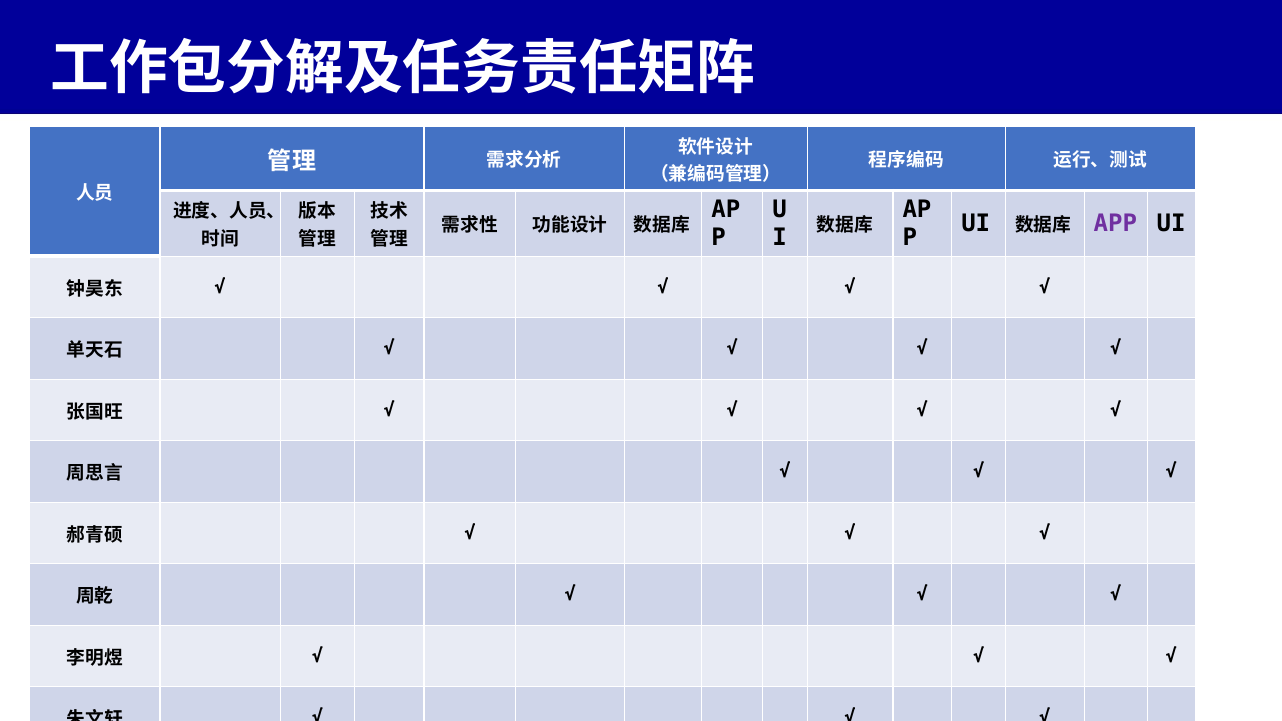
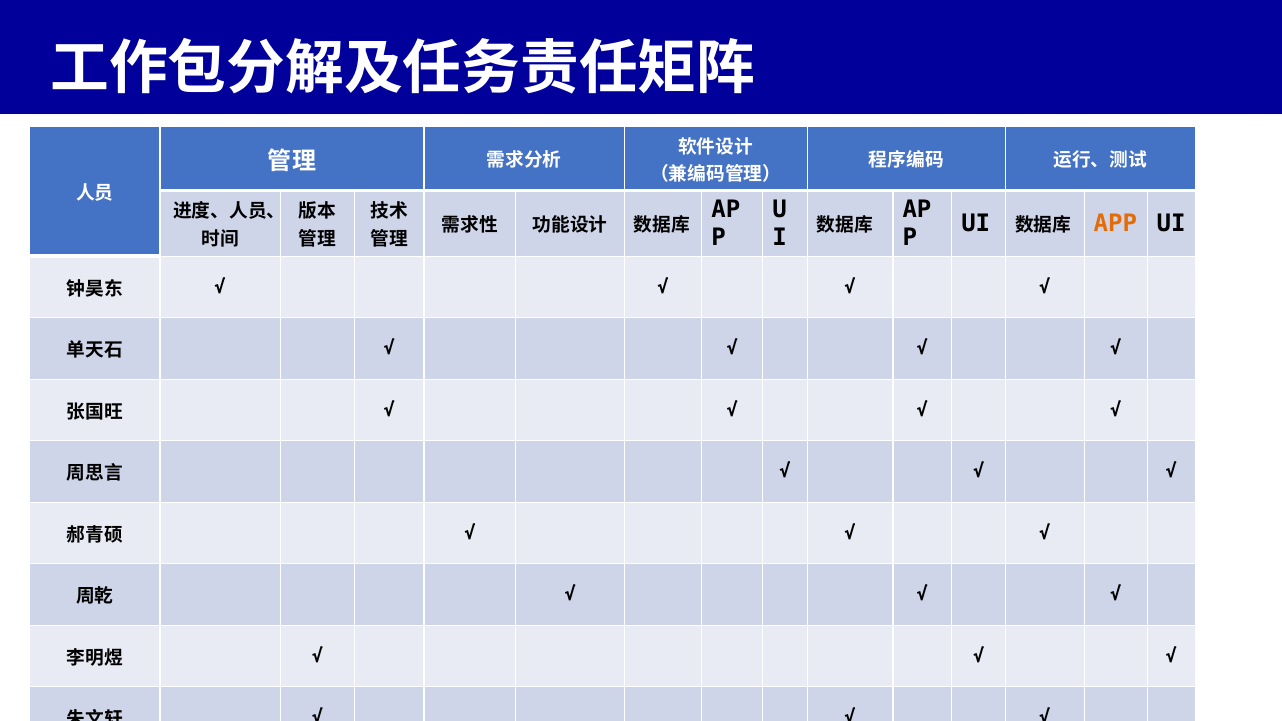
APP colour: purple -> orange
